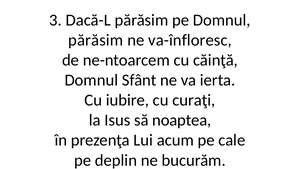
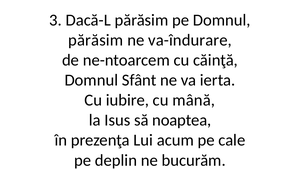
va-înfloresc: va-înfloresc -> va-îndurare
curaţi: curaţi -> mână
